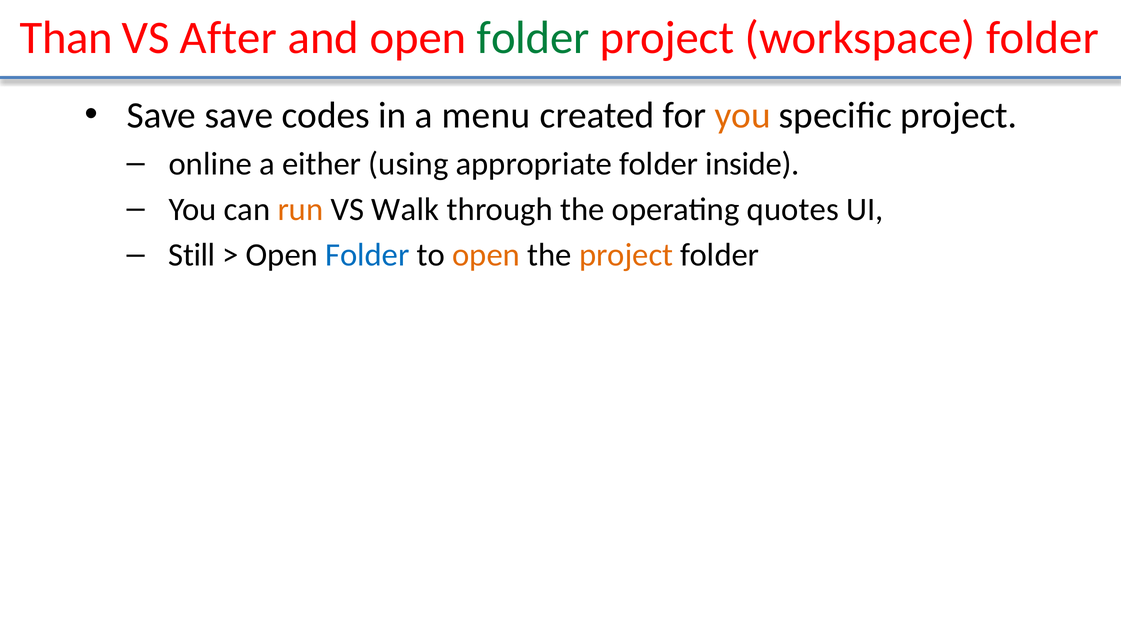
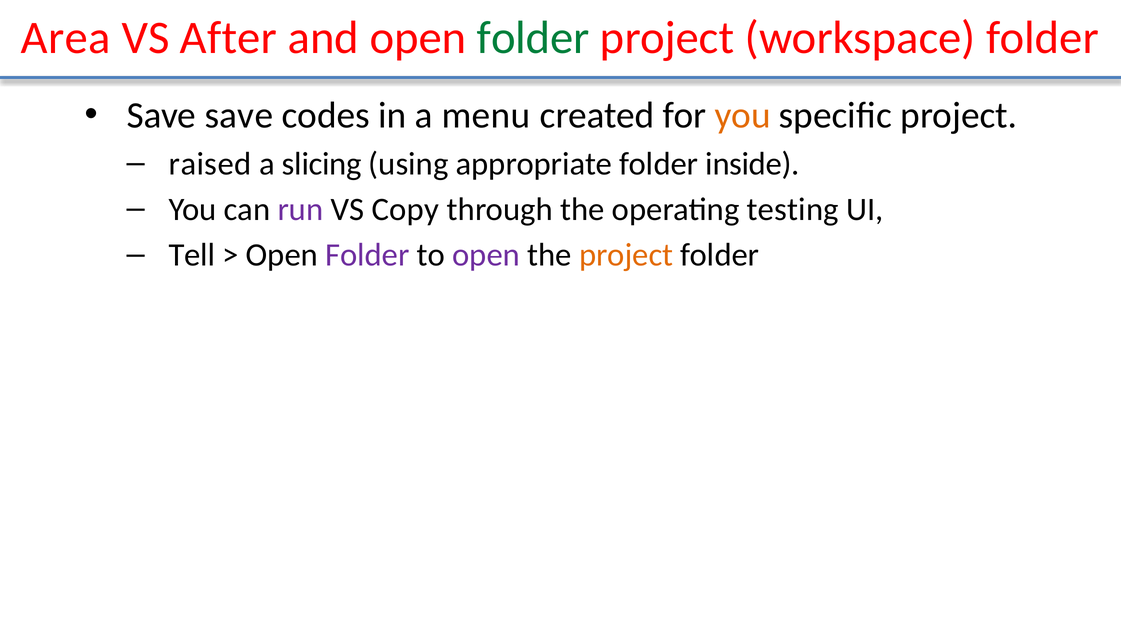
Than: Than -> Area
online: online -> raised
either: either -> slicing
run colour: orange -> purple
Walk: Walk -> Copy
quotes: quotes -> testing
Still: Still -> Tell
Folder at (367, 255) colour: blue -> purple
open at (486, 255) colour: orange -> purple
